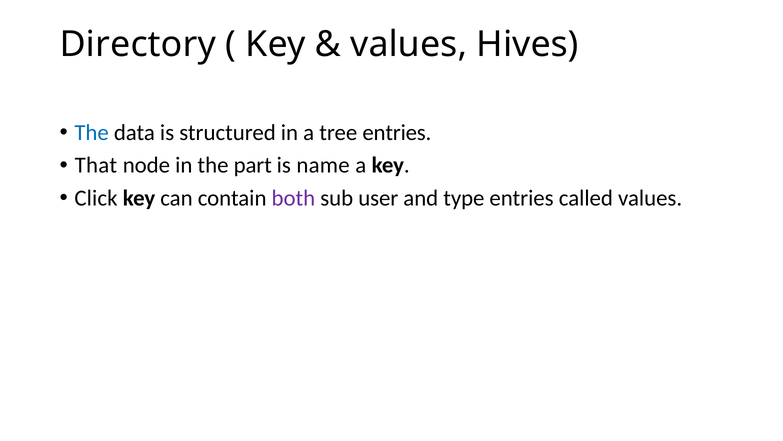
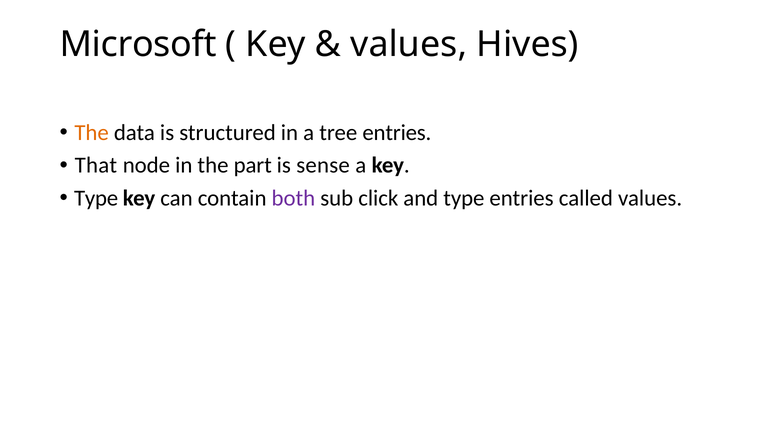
Directory: Directory -> Microsoft
The at (92, 132) colour: blue -> orange
name: name -> sense
Click at (96, 198): Click -> Type
user: user -> click
